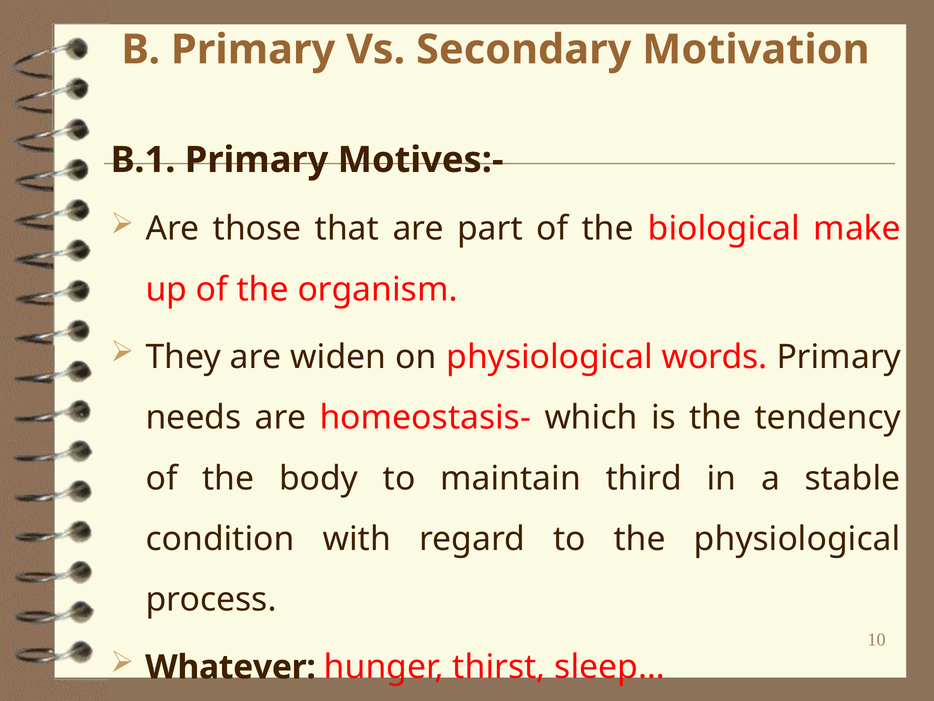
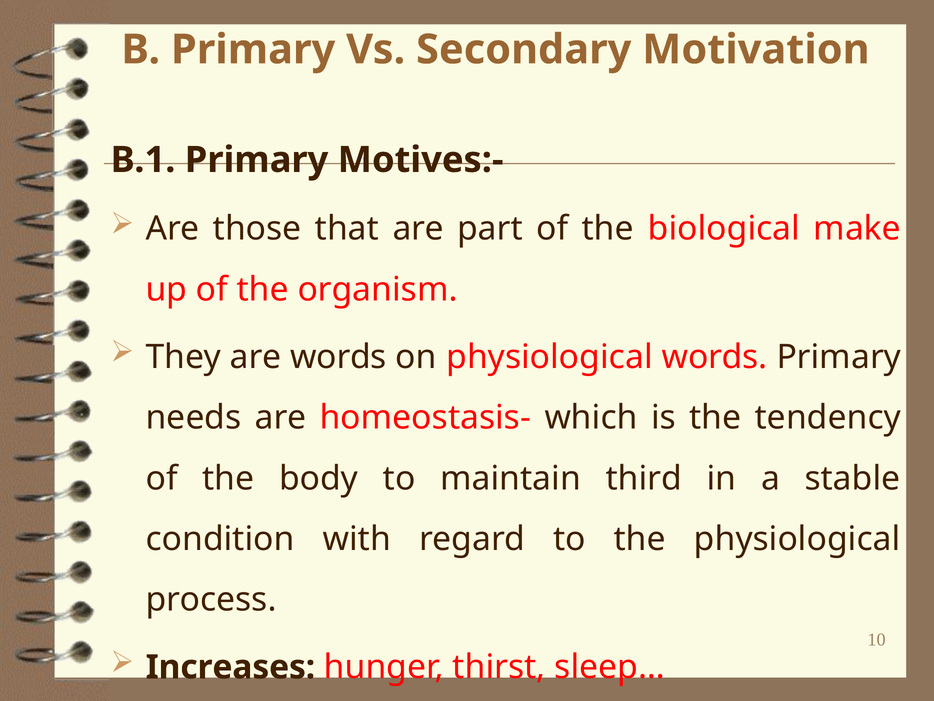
are widen: widen -> words
Whatever: Whatever -> Increases
